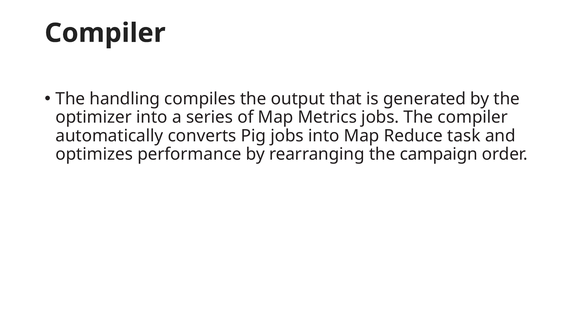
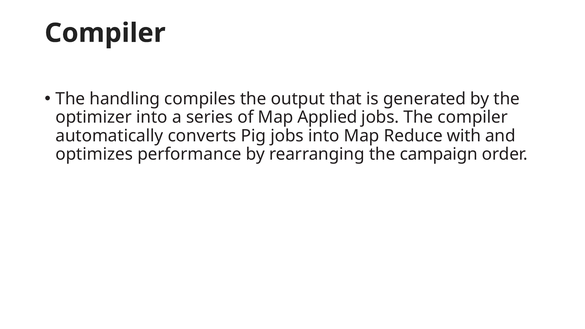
Metrics: Metrics -> Applied
task: task -> with
